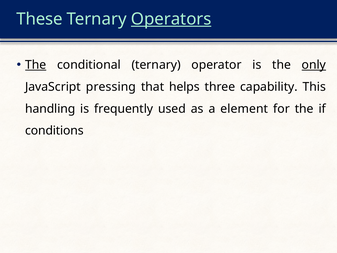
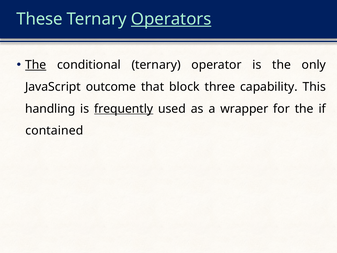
only underline: present -> none
pressing: pressing -> outcome
helps: helps -> block
frequently underline: none -> present
element: element -> wrapper
conditions: conditions -> contained
